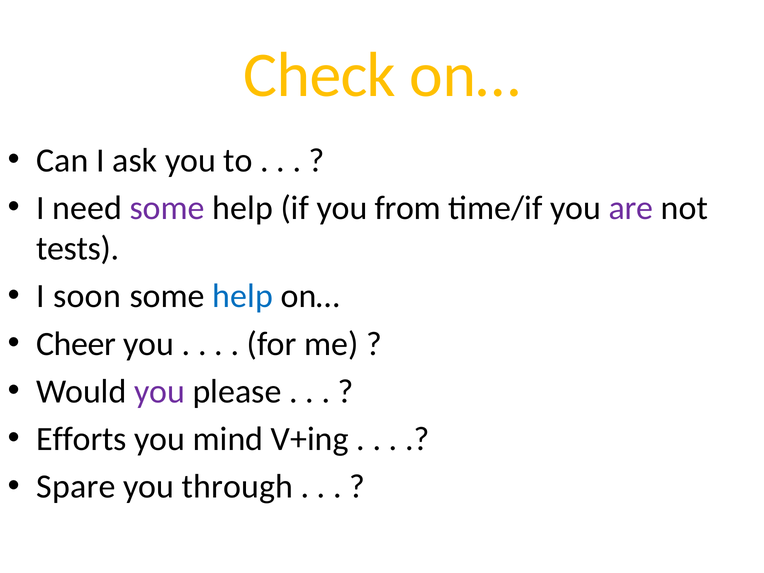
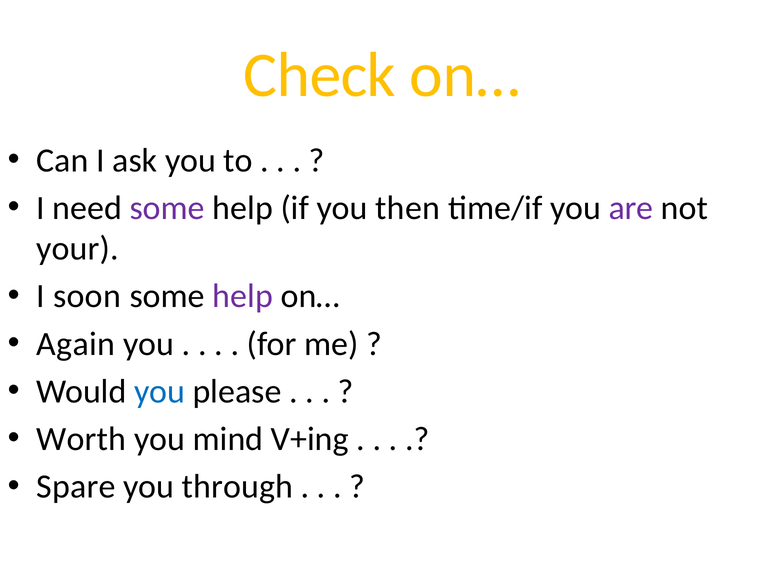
from: from -> then
tests: tests -> your
help at (243, 296) colour: blue -> purple
Cheer: Cheer -> Again
you at (160, 391) colour: purple -> blue
Efforts: Efforts -> Worth
